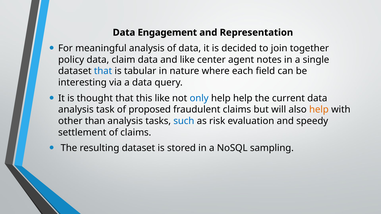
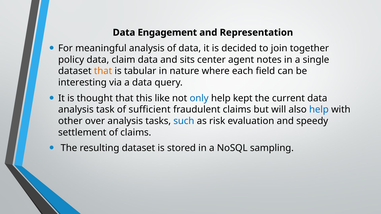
and like: like -> sits
that at (103, 71) colour: blue -> orange
help help: help -> kept
proposed: proposed -> sufficient
help at (319, 110) colour: orange -> blue
than: than -> over
